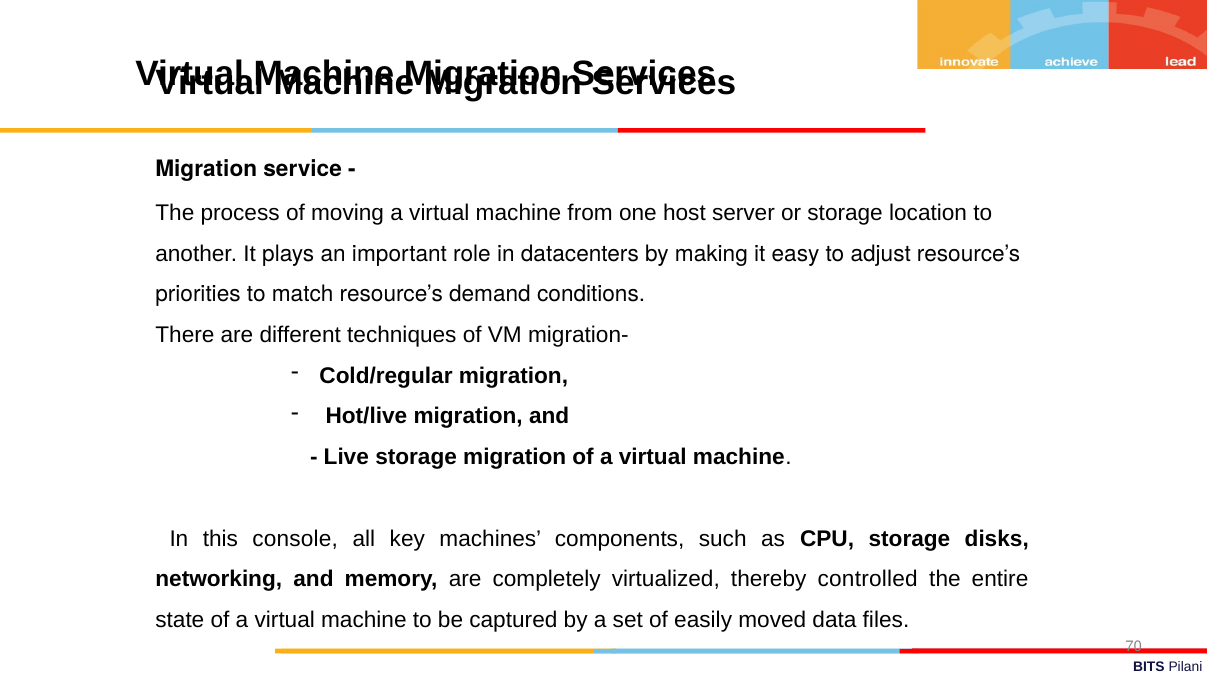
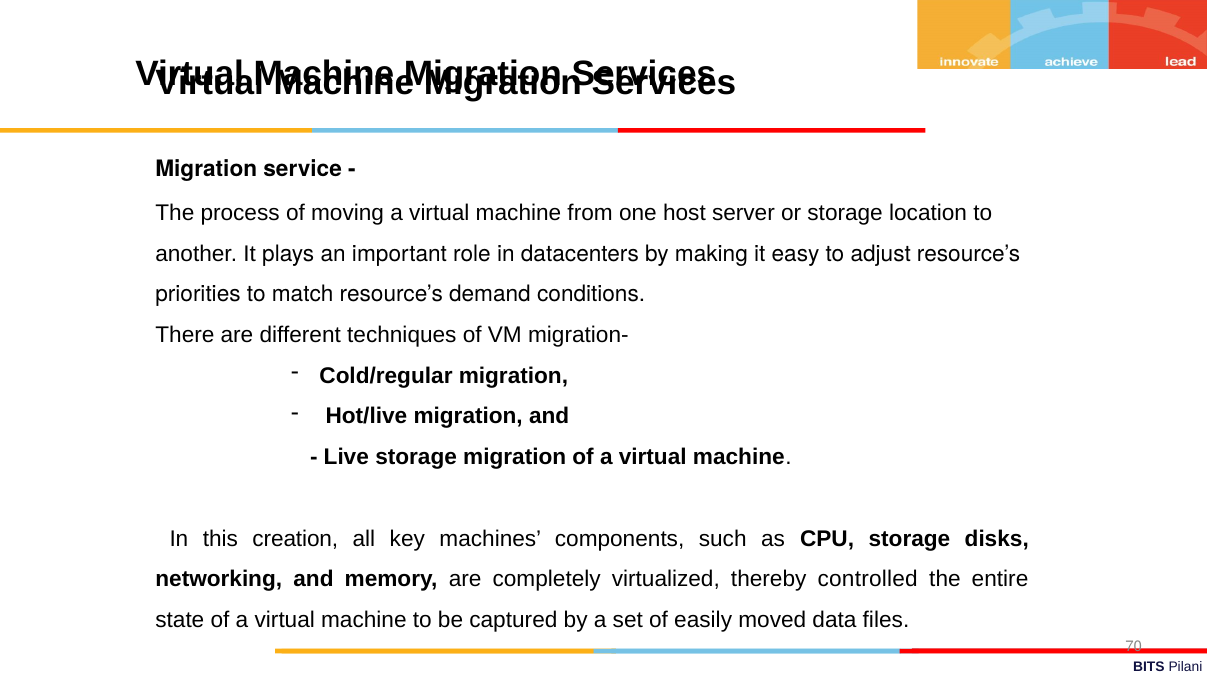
console: console -> creation
